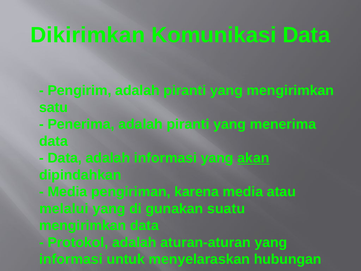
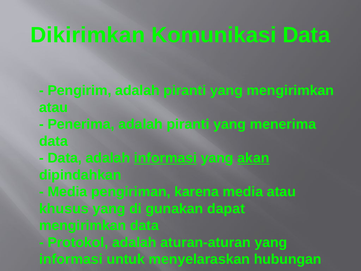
satu at (53, 107): satu -> atau
informasi at (165, 158) underline: none -> present
melalui: melalui -> khusus
suatu: suatu -> dapat
